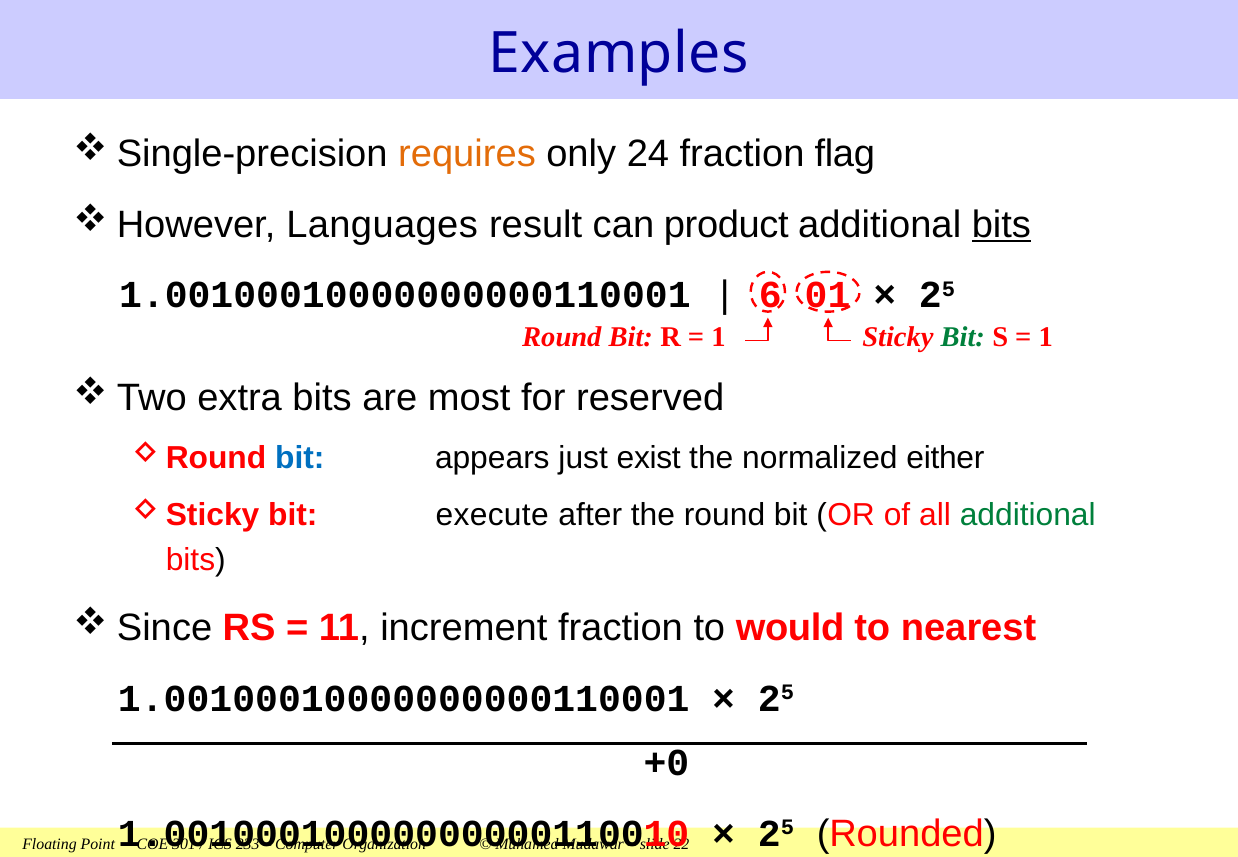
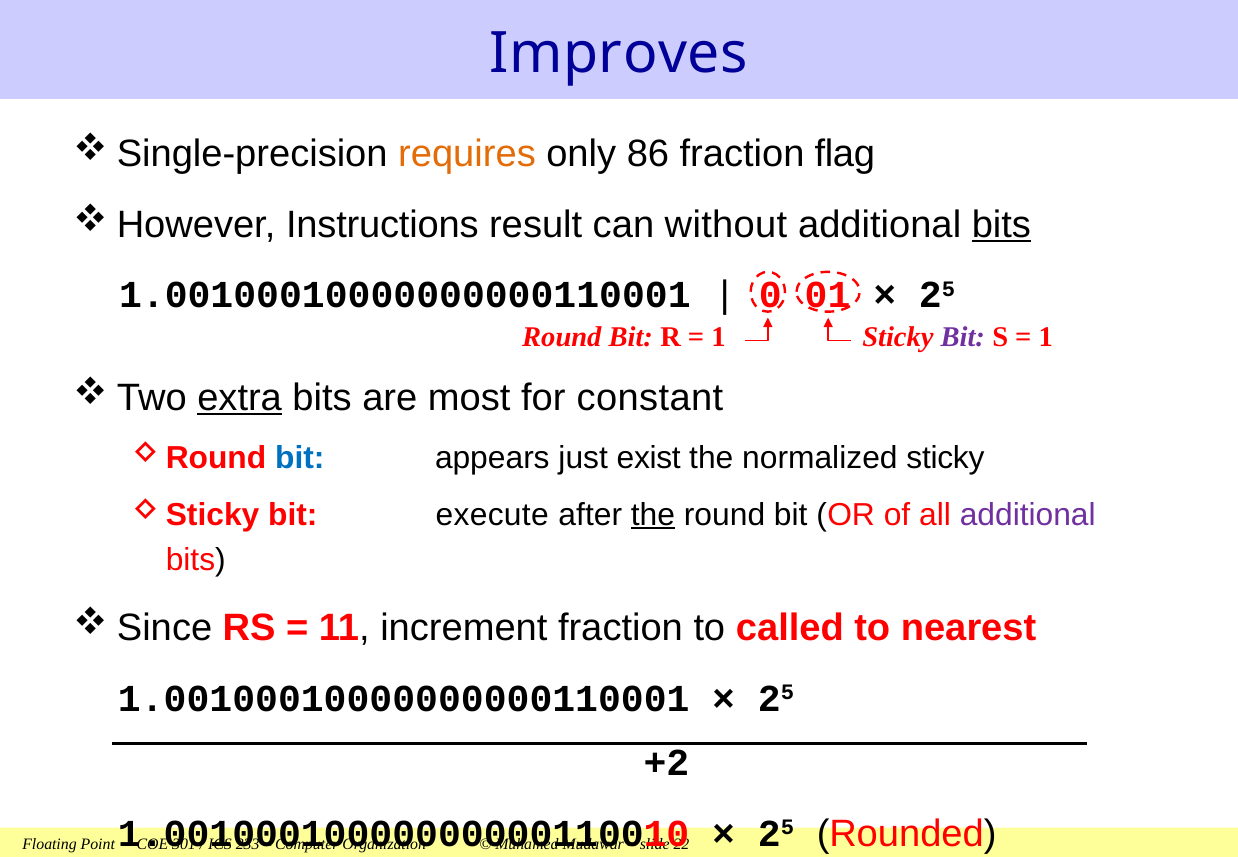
Examples: Examples -> Improves
24: 24 -> 86
Languages: Languages -> Instructions
product: product -> without
6: 6 -> 0
Bit at (963, 337) colour: green -> purple
extra underline: none -> present
reserved: reserved -> constant
normalized either: either -> sticky
the at (653, 515) underline: none -> present
additional at (1028, 515) colour: green -> purple
would: would -> called
+0: +0 -> +2
